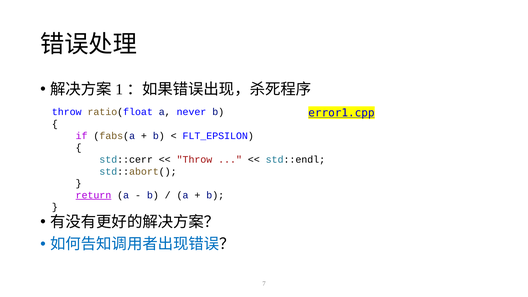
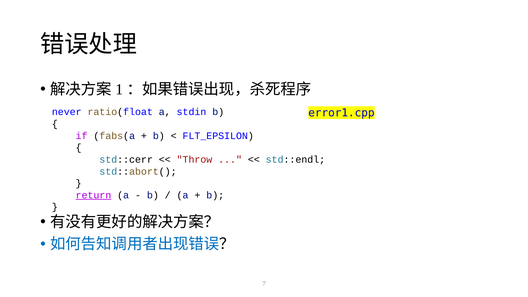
error1.cpp underline: present -> none
throw at (67, 112): throw -> never
never: never -> stdin
